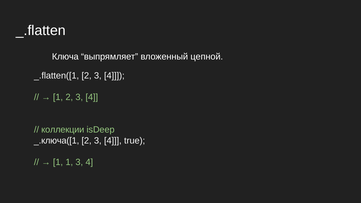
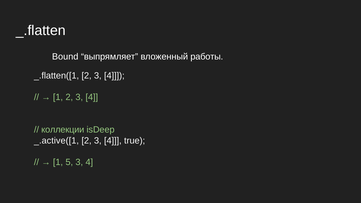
Ключа: Ключа -> Bound
цепной: цепной -> работы
_.ключа([1: _.ключа([1 -> _.active([1
1 1: 1 -> 5
